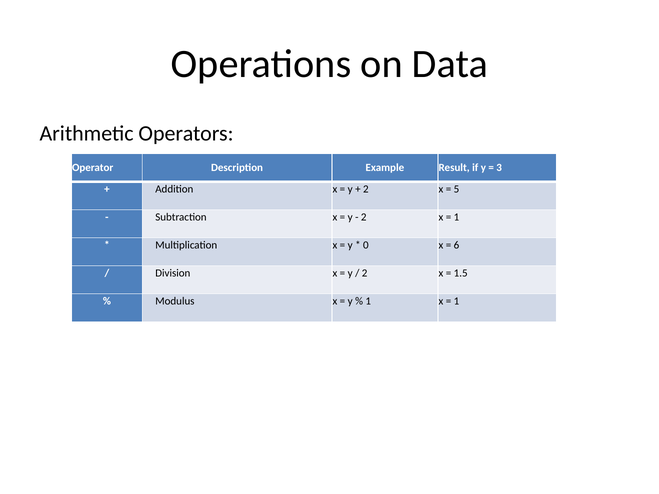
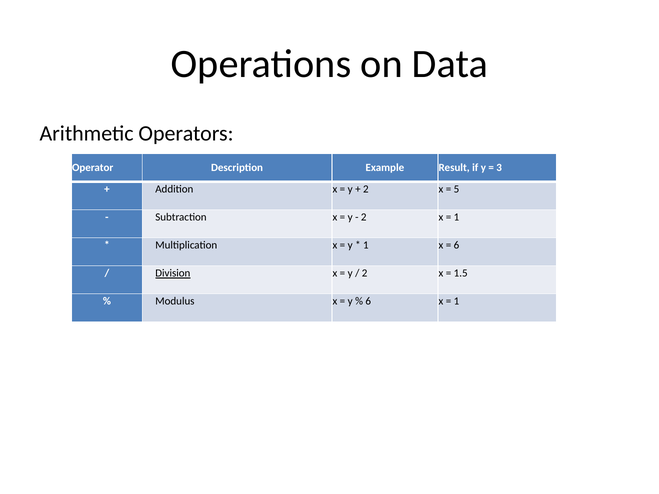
0 at (366, 245): 0 -> 1
Division underline: none -> present
1 at (368, 301): 1 -> 6
